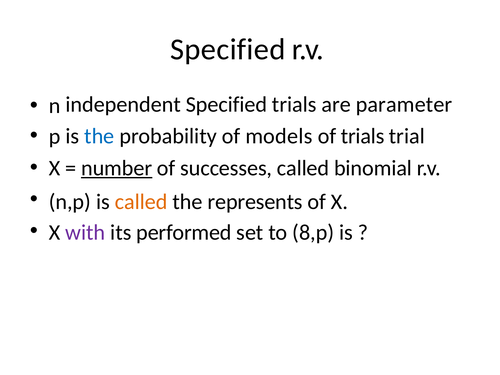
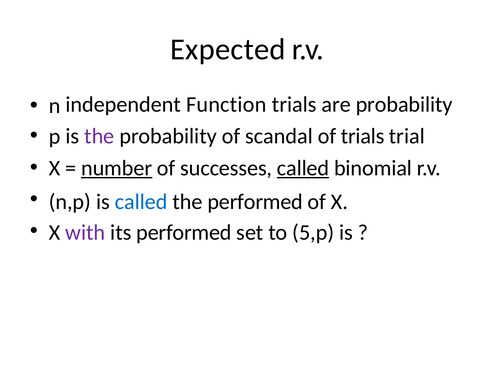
Specified at (228, 50): Specified -> Expected
independent Specified: Specified -> Function
are parameter: parameter -> probability
the at (99, 136) colour: blue -> purple
models: models -> scandal
called at (303, 168) underline: none -> present
called at (141, 202) colour: orange -> blue
the represents: represents -> performed
8,p: 8,p -> 5,p
